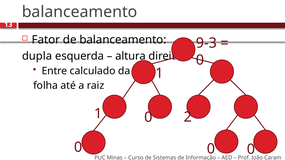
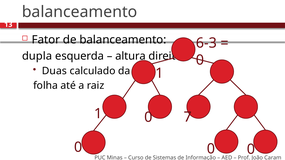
9-3: 9-3 -> 6-3
Entre: Entre -> Duas
2: 2 -> 7
